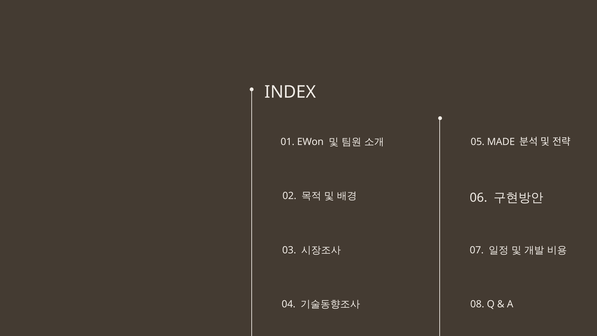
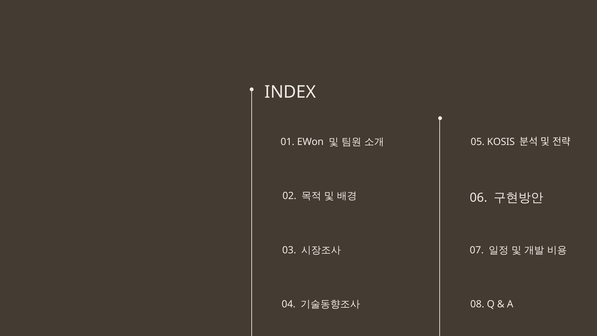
MADE: MADE -> KOSIS
